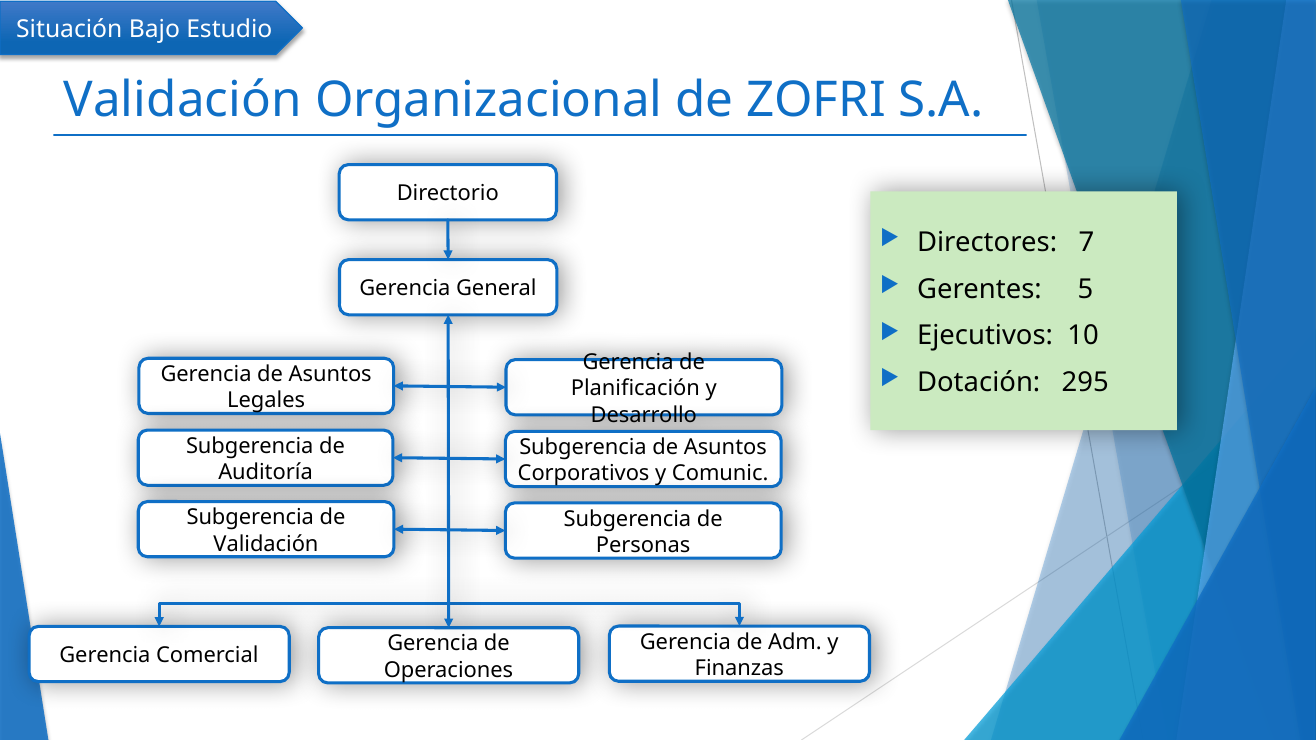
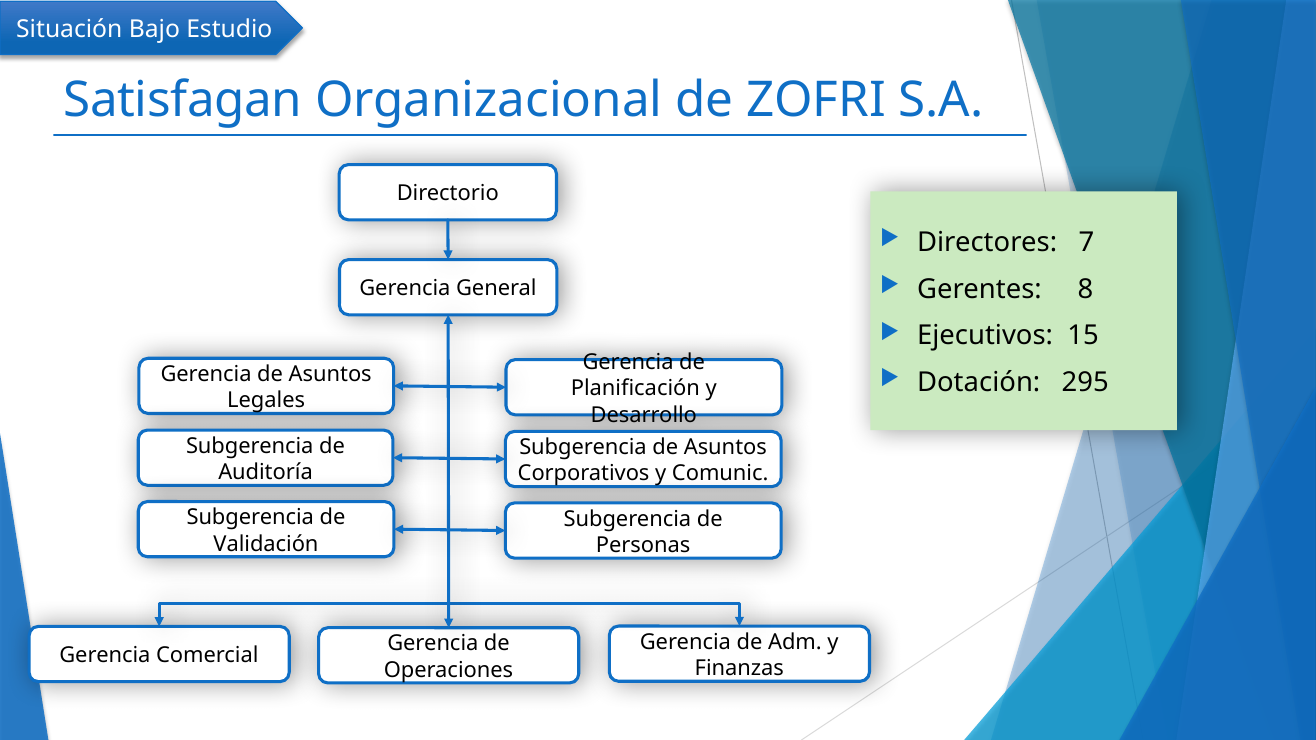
Validación at (183, 101): Validación -> Satisfagan
5: 5 -> 8
10: 10 -> 15
